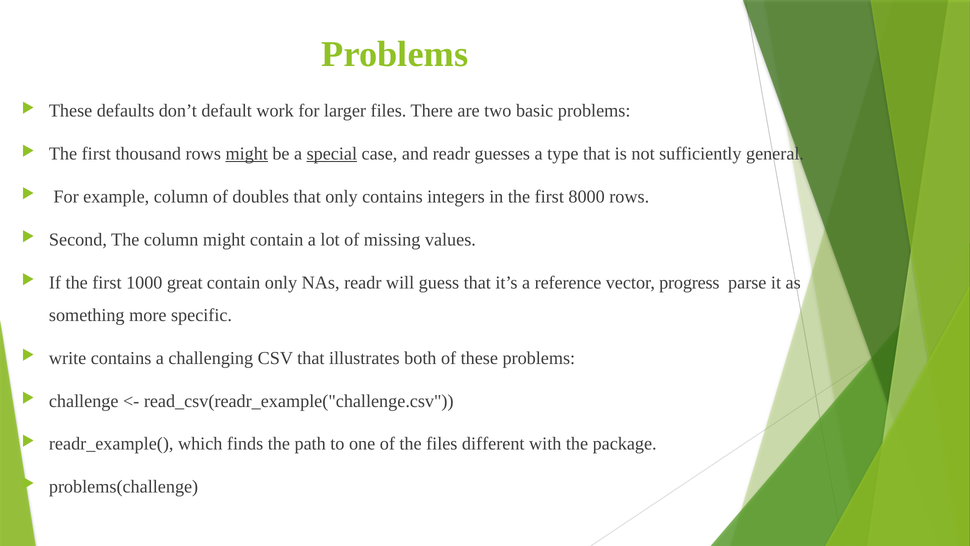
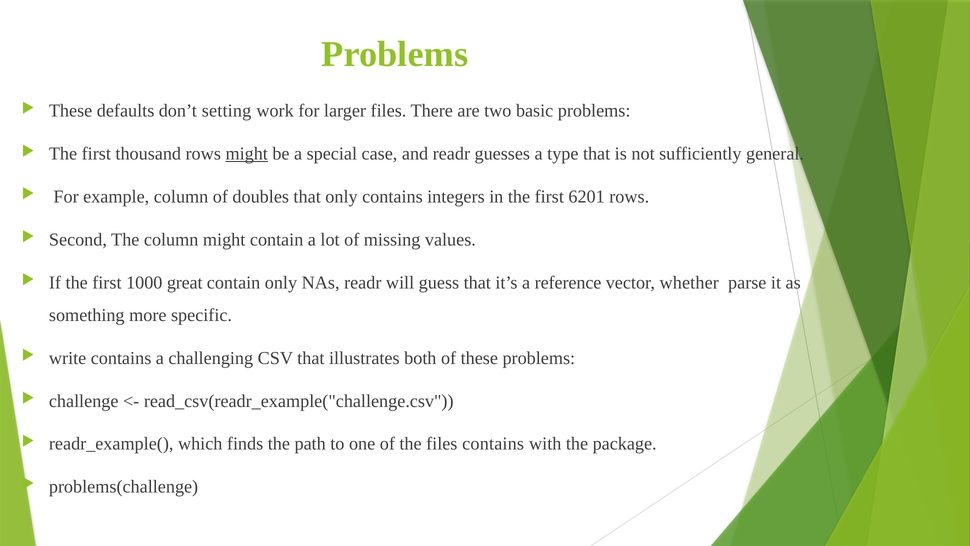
default: default -> setting
special underline: present -> none
8000: 8000 -> 6201
progress: progress -> whether
files different: different -> contains
